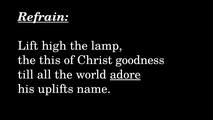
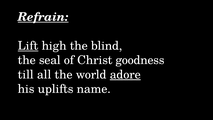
Lift underline: none -> present
lamp: lamp -> blind
this: this -> seal
